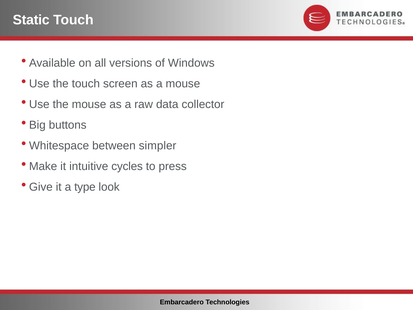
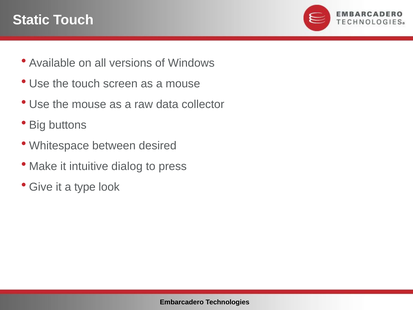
simpler: simpler -> desired
cycles: cycles -> dialog
